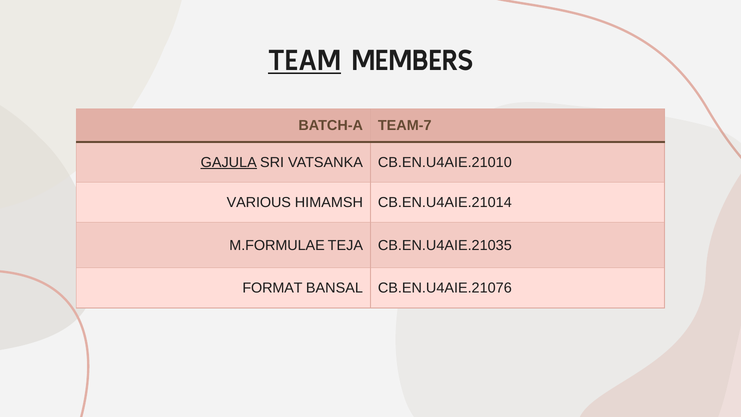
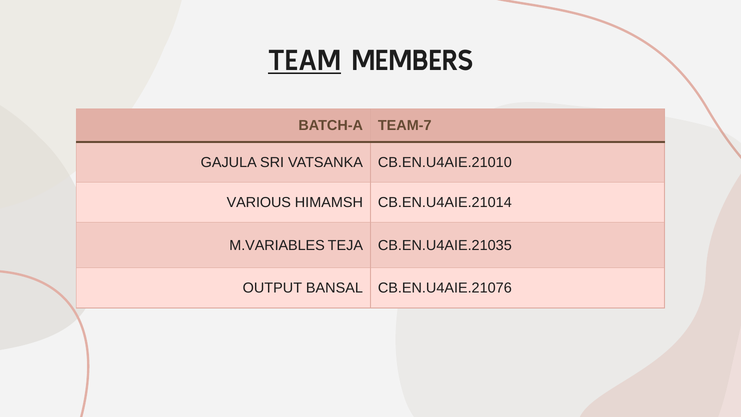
GAJULA underline: present -> none
M.FORMULAE: M.FORMULAE -> M.VARIABLES
FORMAT: FORMAT -> OUTPUT
